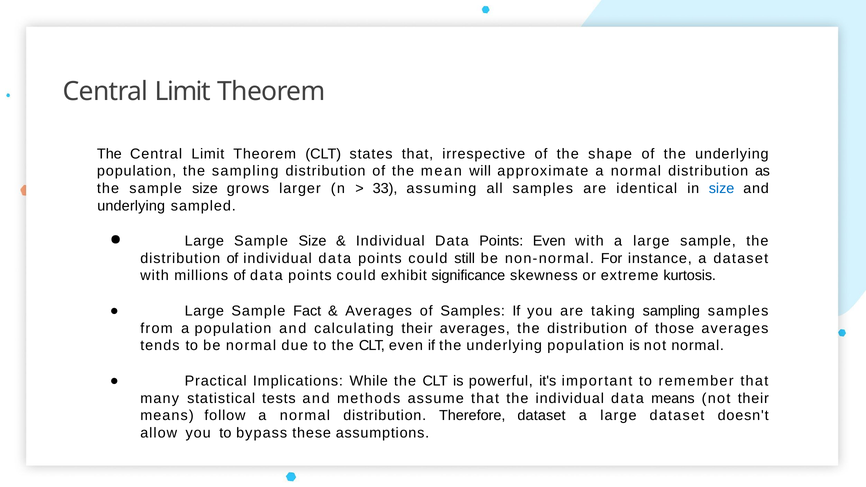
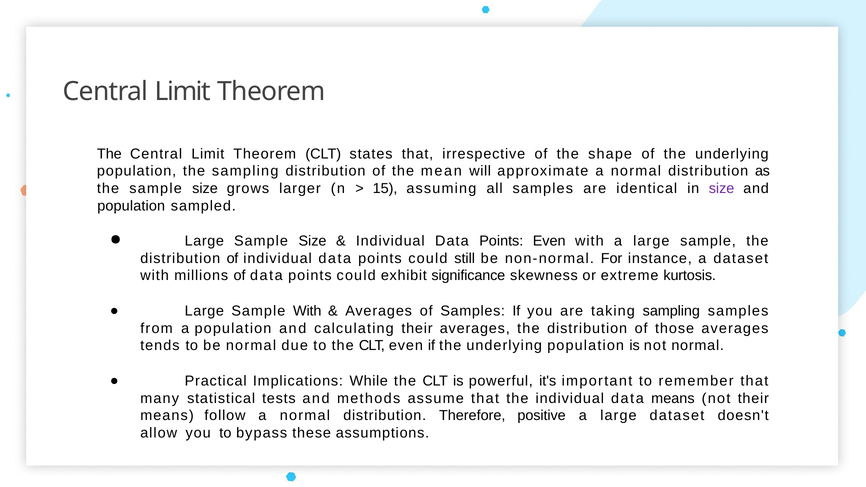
33: 33 -> 15
size at (722, 188) colour: blue -> purple
underlying at (131, 206): underlying -> population
Sample Fact: Fact -> With
Therefore dataset: dataset -> positive
